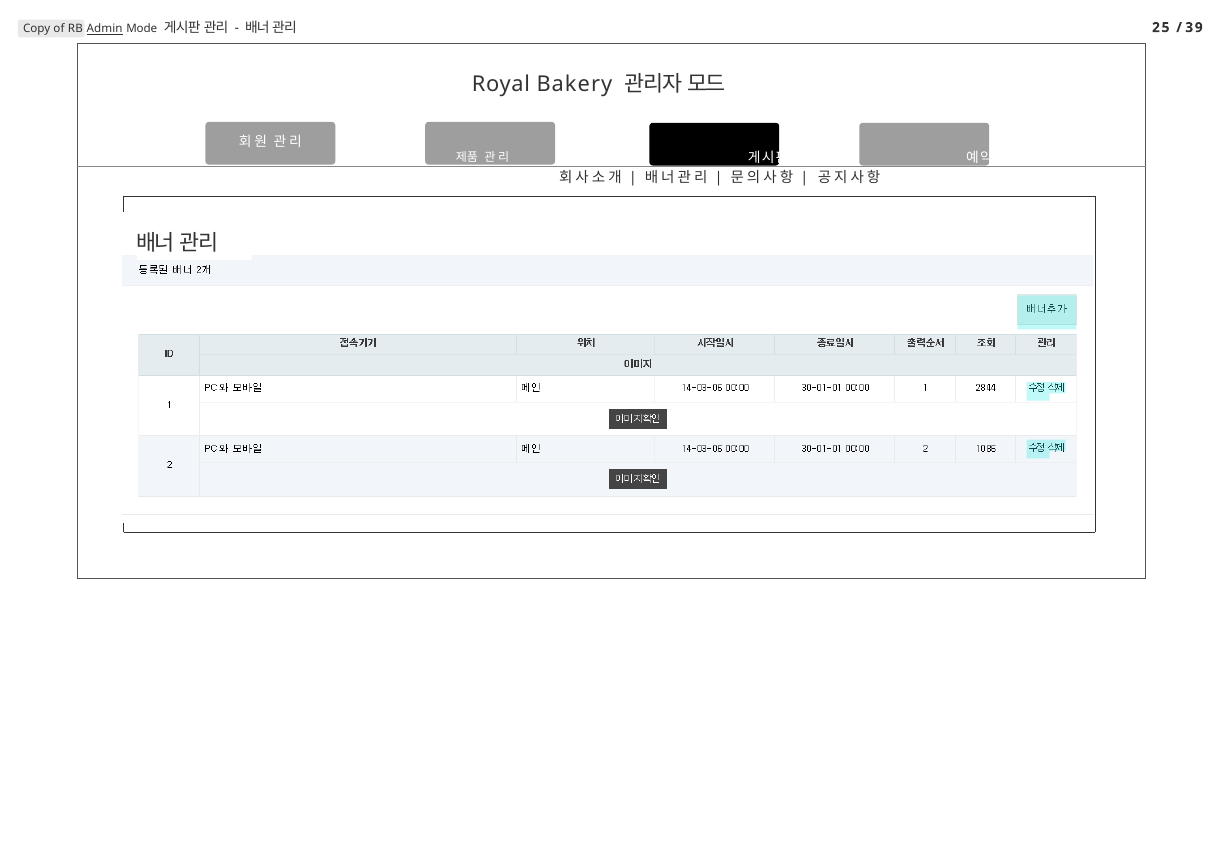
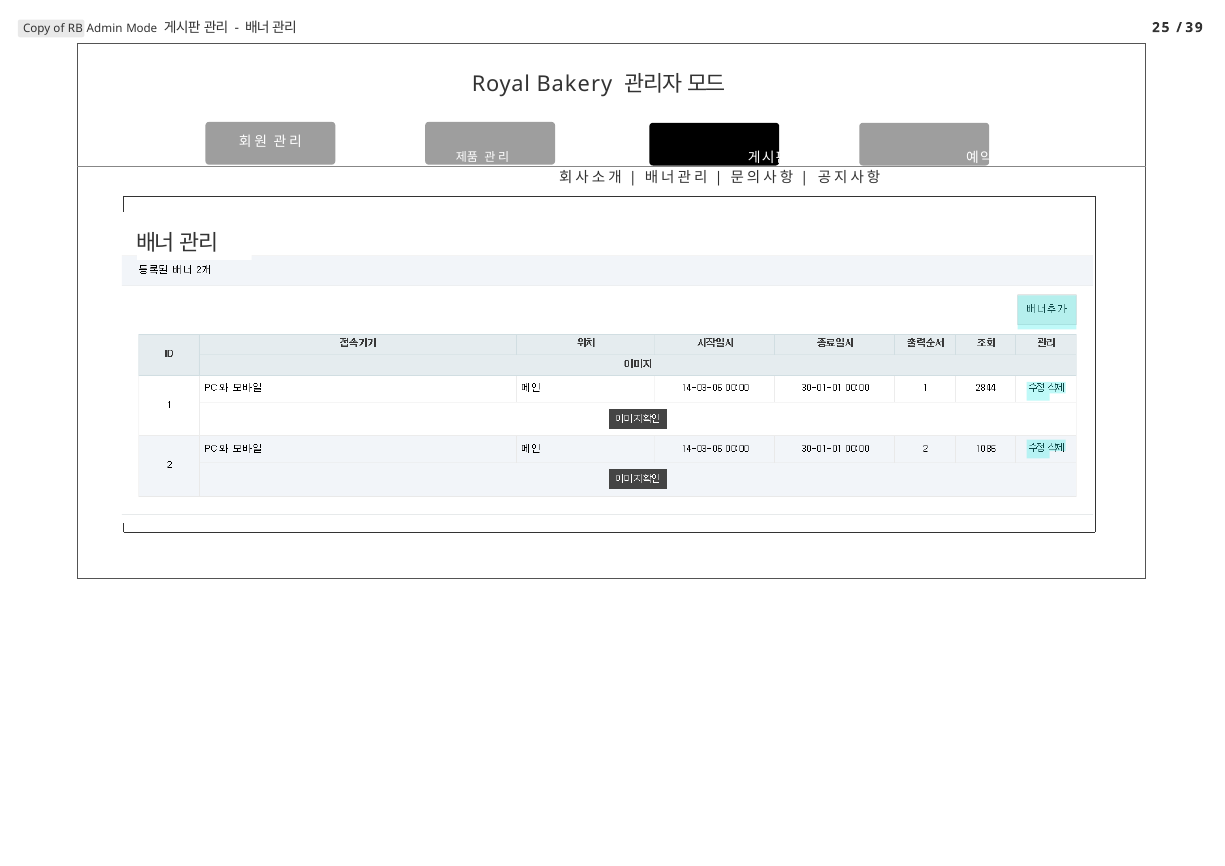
Admin underline: present -> none
